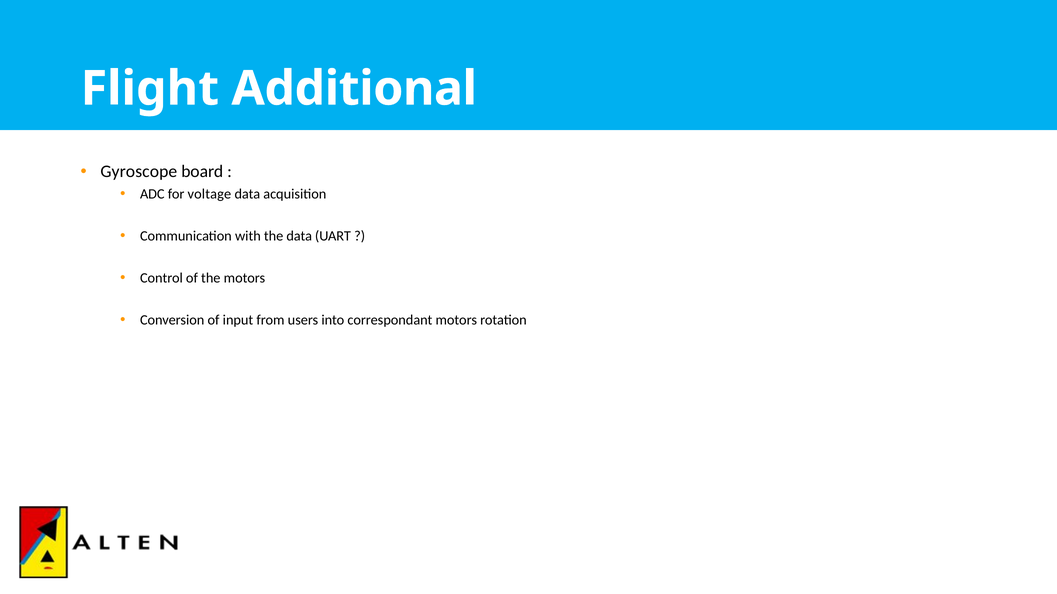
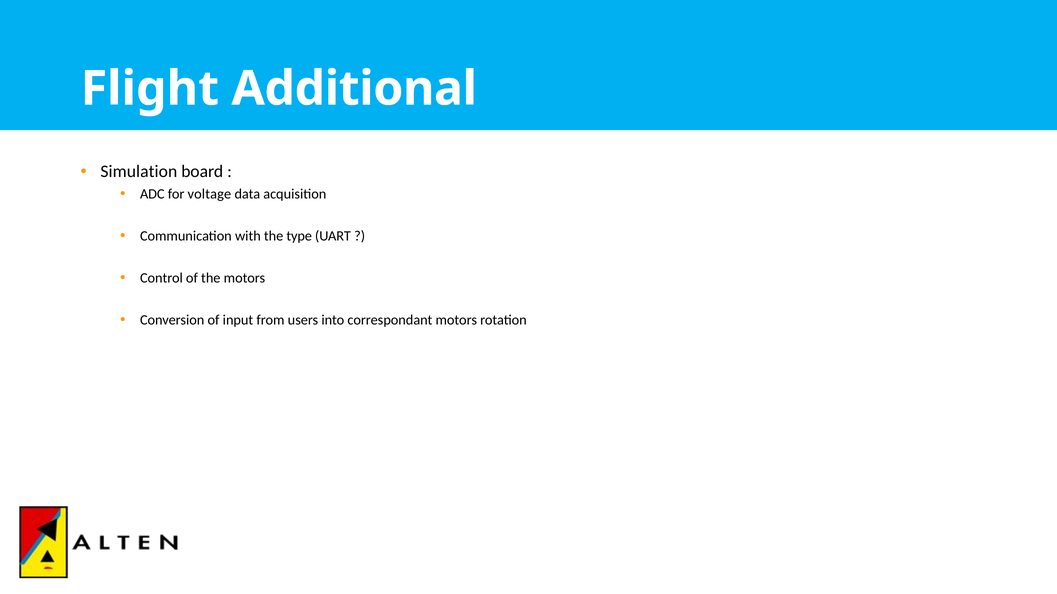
Gyroscope: Gyroscope -> Simulation
the data: data -> type
